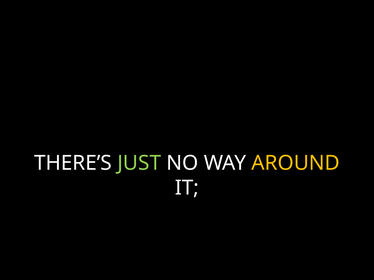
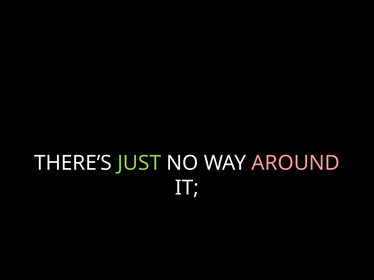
AROUND colour: yellow -> pink
